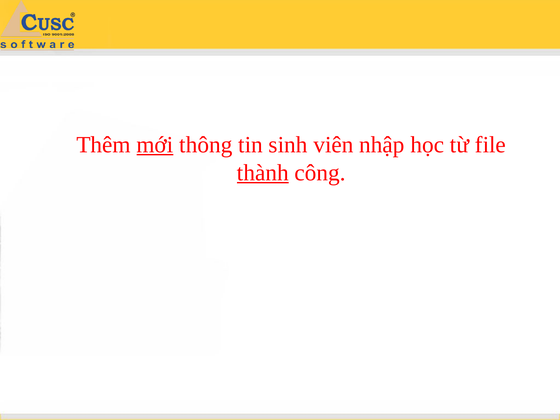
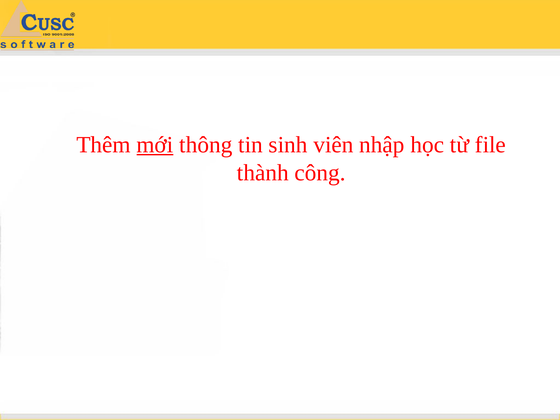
thành underline: present -> none
